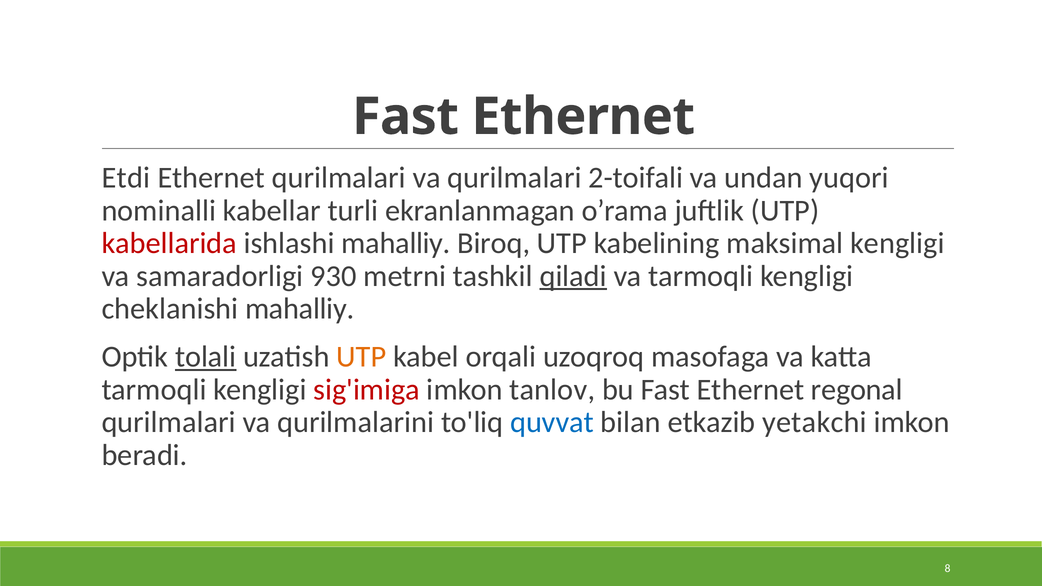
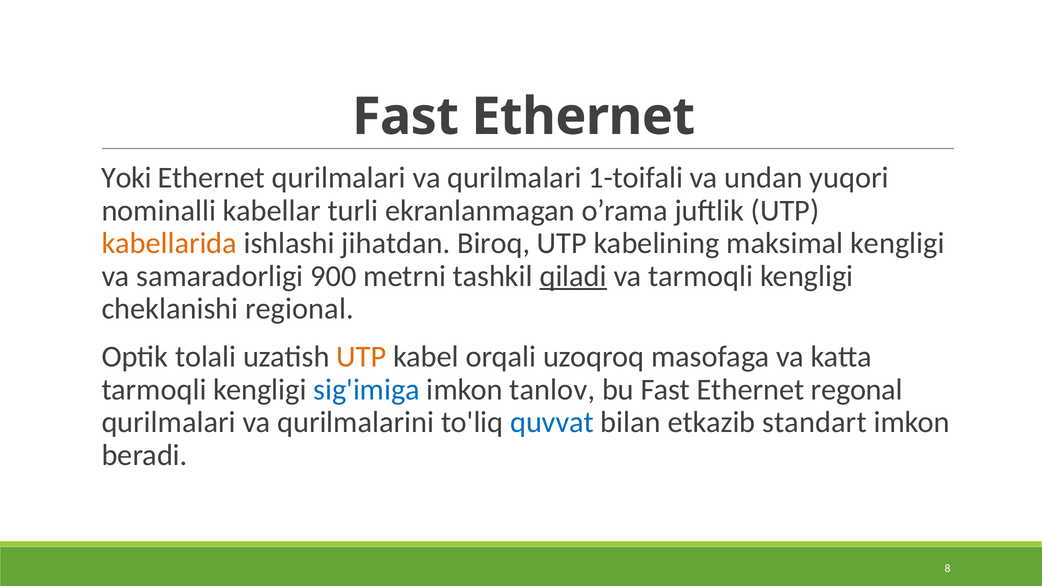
Etdi: Etdi -> Yoki
2-toifali: 2-toifali -> 1-toifali
kabellarida colour: red -> orange
ishlashi mahalliy: mahalliy -> jihatdan
930: 930 -> 900
cheklanishi mahalliy: mahalliy -> regional
tolali underline: present -> none
sig'imiga colour: red -> blue
yetakchi: yetakchi -> standart
